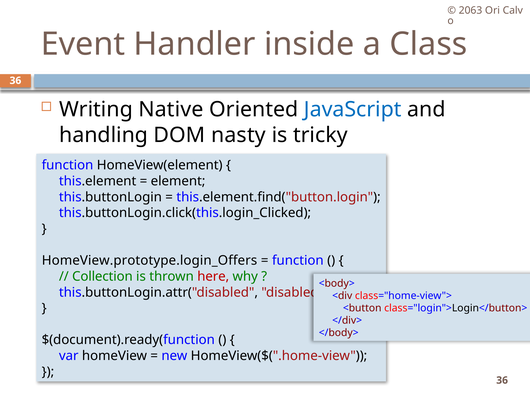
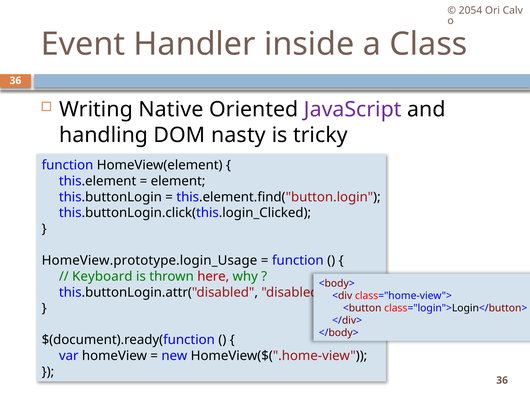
2063: 2063 -> 2054
JavaScript colour: blue -> purple
HomeView.prototype.login_Offers: HomeView.prototype.login_Offers -> HomeView.prototype.login_Usage
Collection: Collection -> Keyboard
